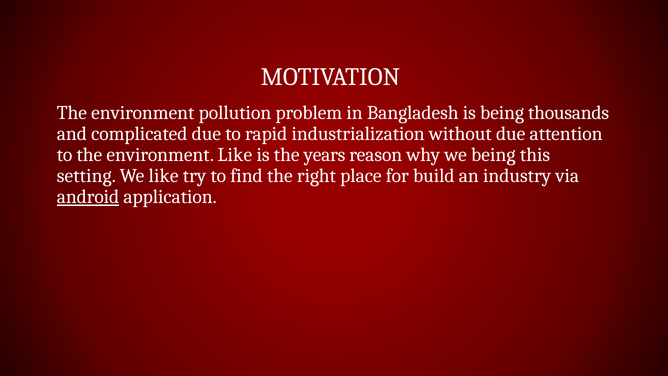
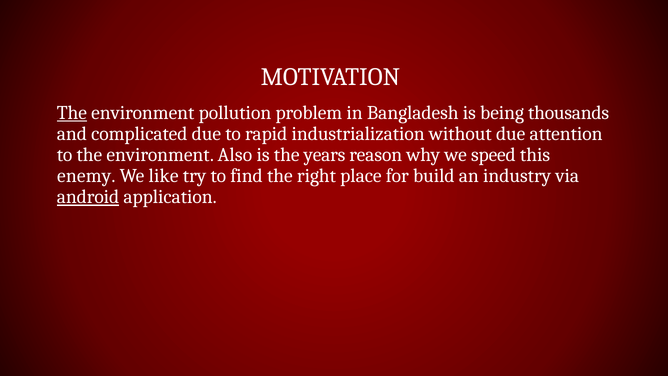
The at (72, 113) underline: none -> present
environment Like: Like -> Also
we being: being -> speed
setting: setting -> enemy
